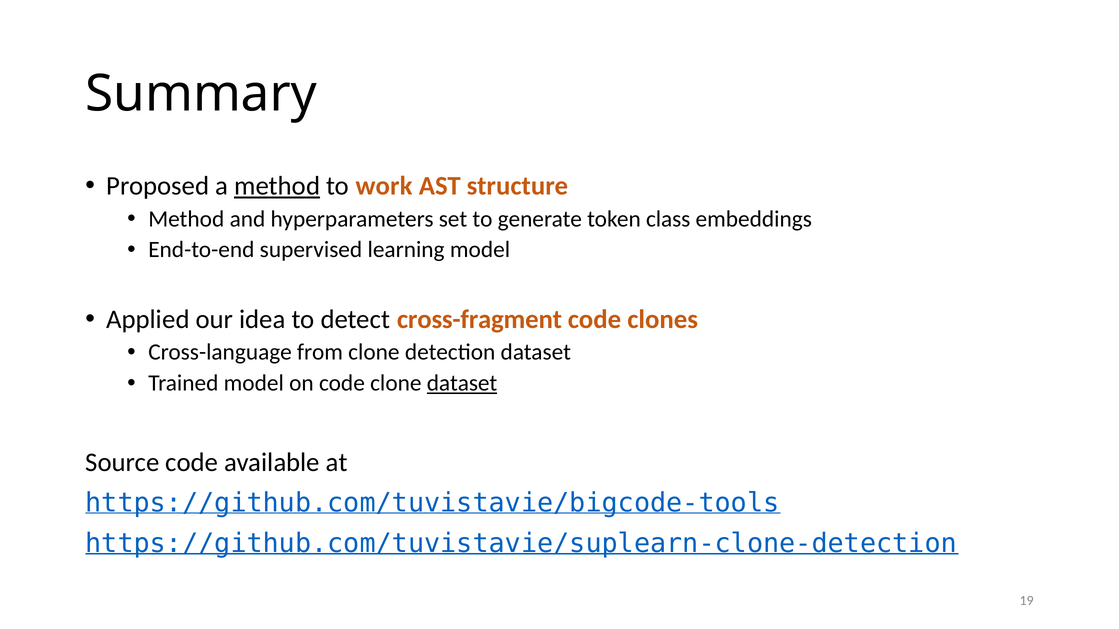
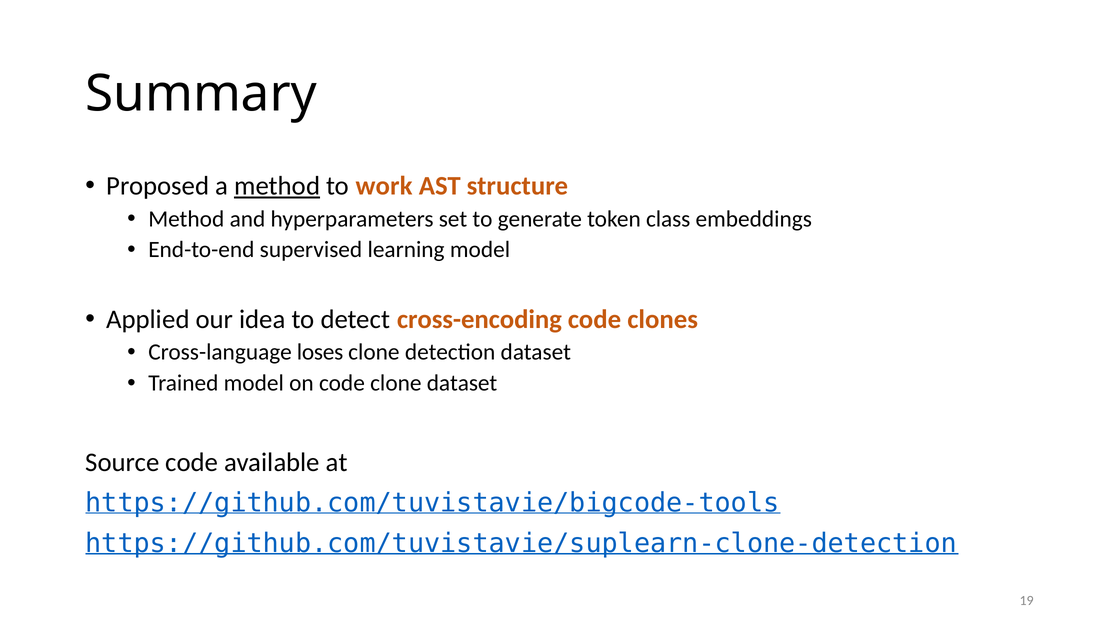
cross-fragment: cross-fragment -> cross-encoding
from: from -> loses
dataset at (462, 384) underline: present -> none
